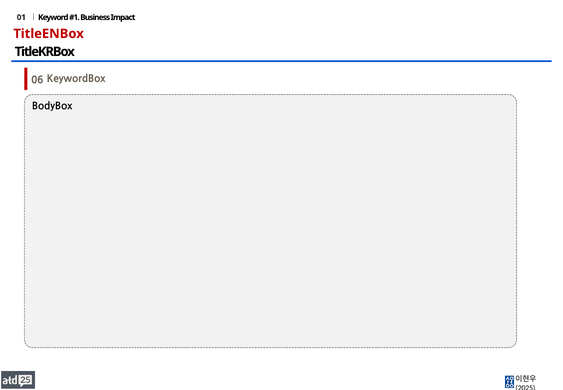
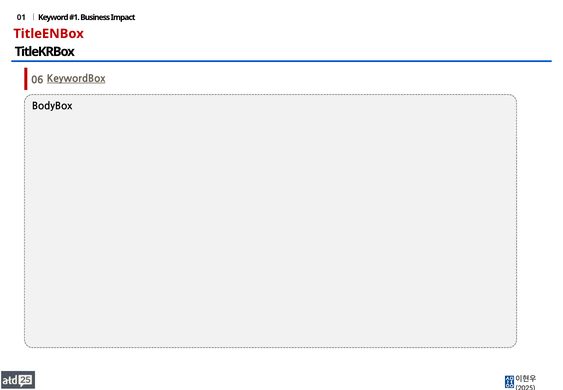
KeywordBox underline: none -> present
